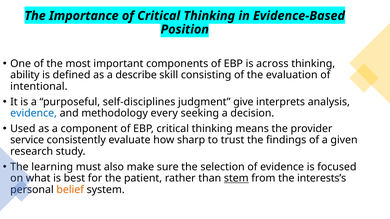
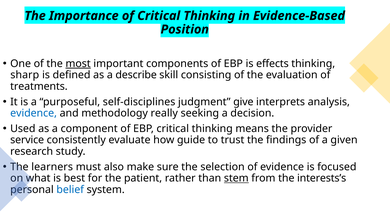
most underline: none -> present
across: across -> effects
ability: ability -> sharp
intentional: intentional -> treatments
every: every -> really
sharp: sharp -> guide
learning: learning -> learners
belief colour: orange -> blue
